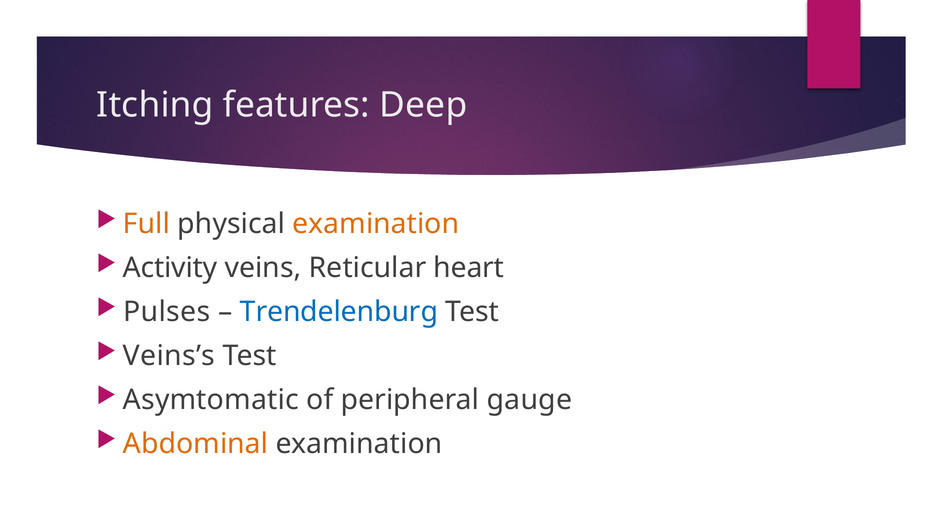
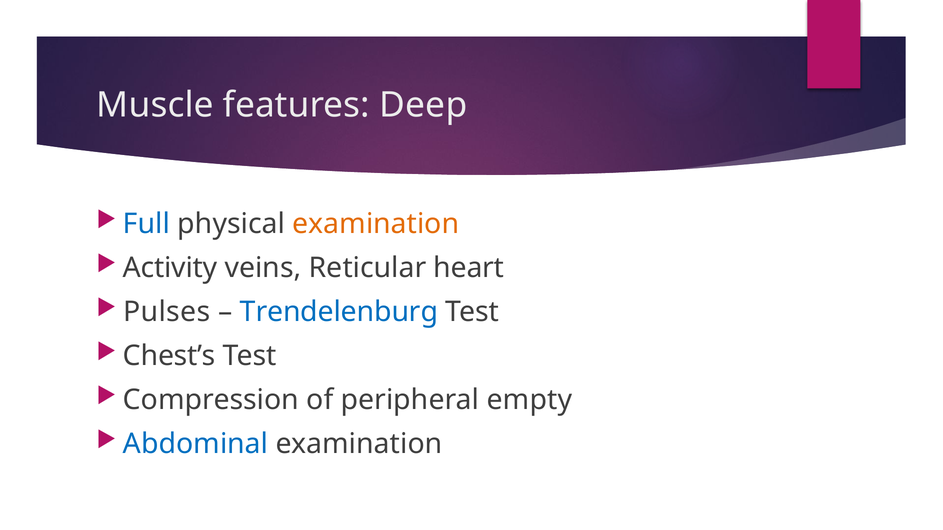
Itching: Itching -> Muscle
Full colour: orange -> blue
Veins’s: Veins’s -> Chest’s
Asymtomatic: Asymtomatic -> Compression
gauge: gauge -> empty
Abdominal colour: orange -> blue
